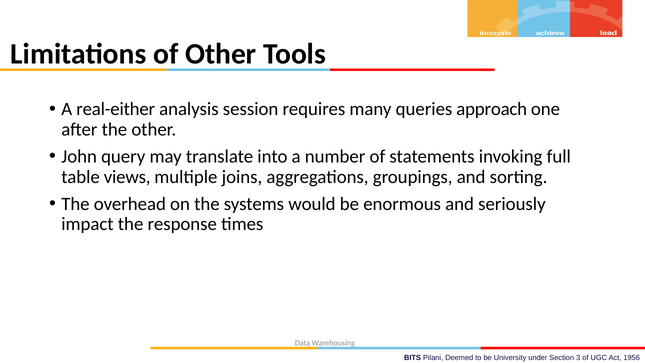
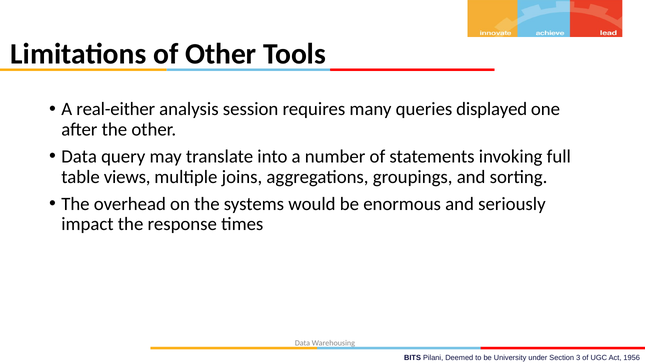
approach: approach -> displayed
John at (79, 156): John -> Data
